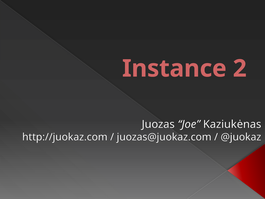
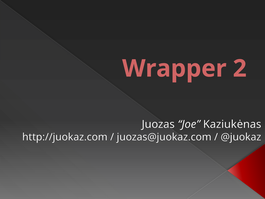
Instance: Instance -> Wrapper
